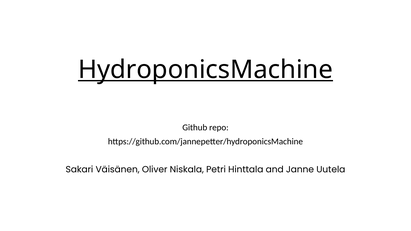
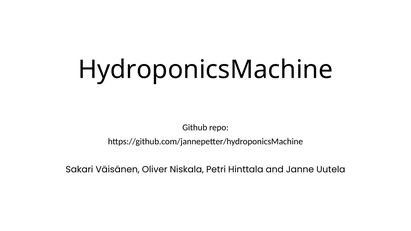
HydroponicsMachine underline: present -> none
